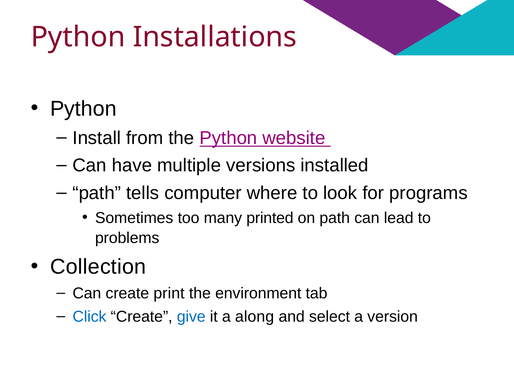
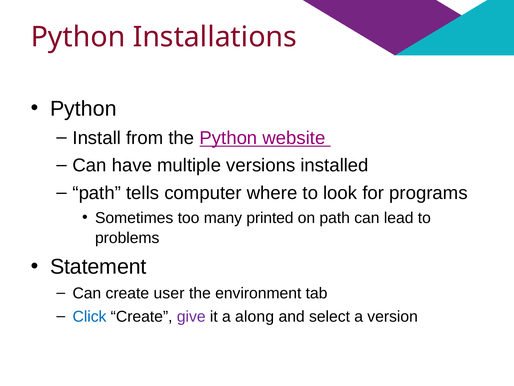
Collection: Collection -> Statement
print: print -> user
give colour: blue -> purple
